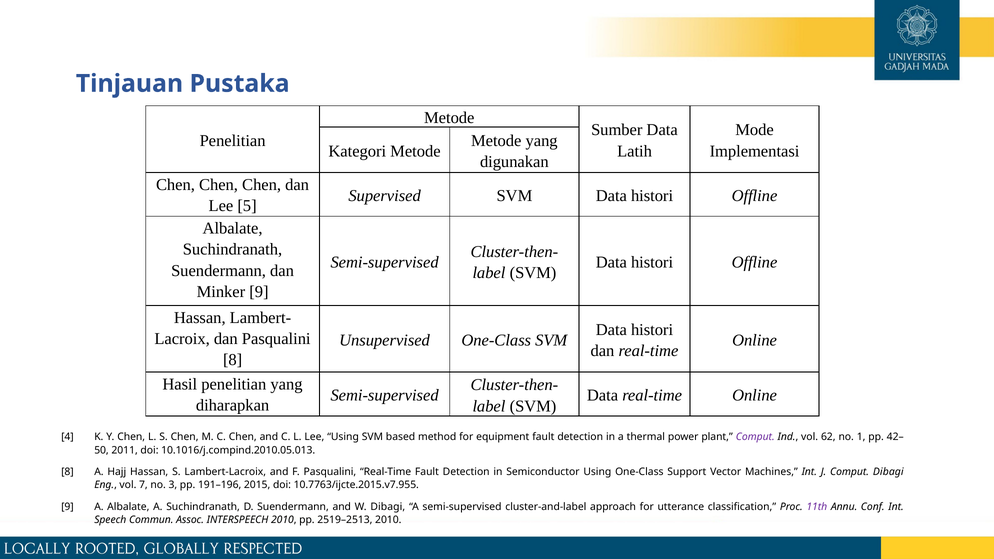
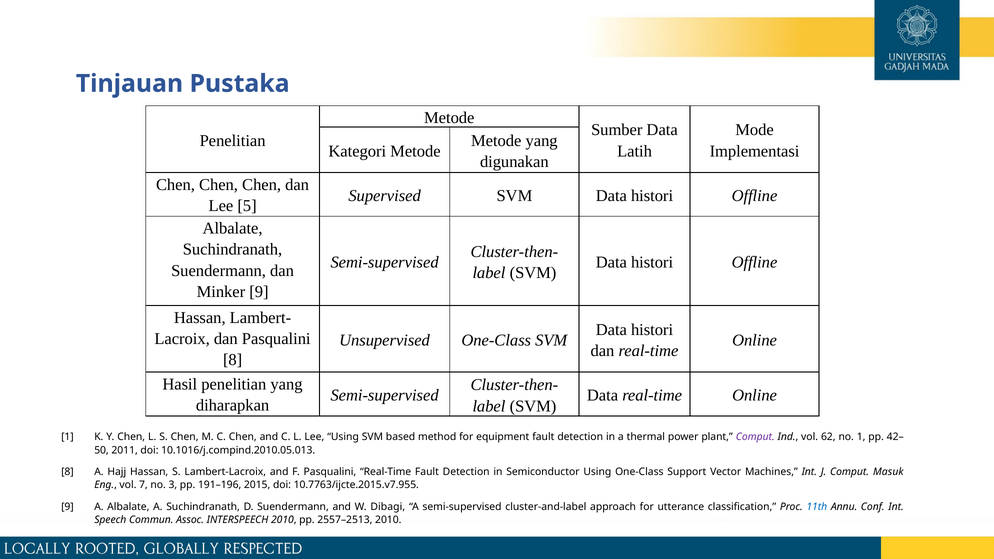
4 at (67, 437): 4 -> 1
Comput Dibagi: Dibagi -> Masuk
11th colour: purple -> blue
2519–2513: 2519–2513 -> 2557–2513
